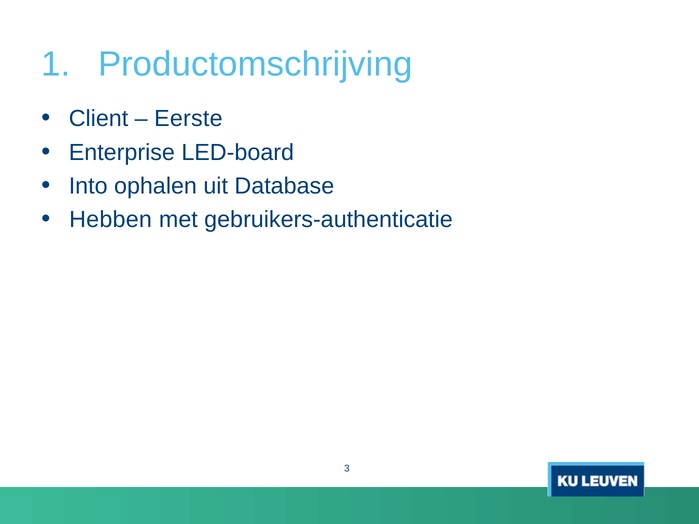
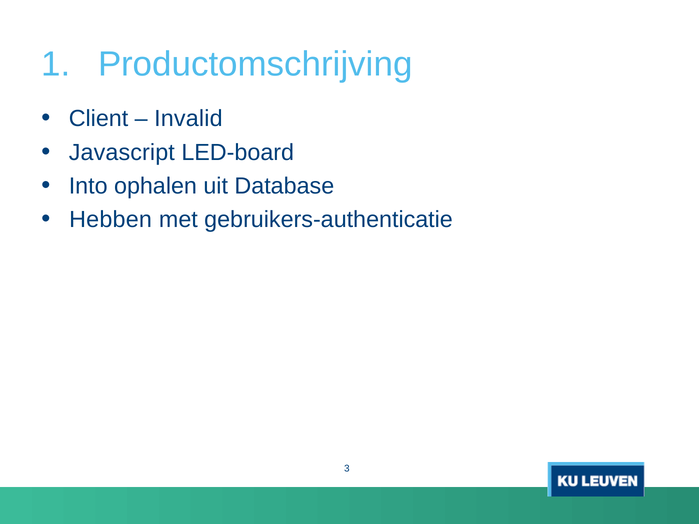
Eerste: Eerste -> Invalid
Enterprise: Enterprise -> Javascript
